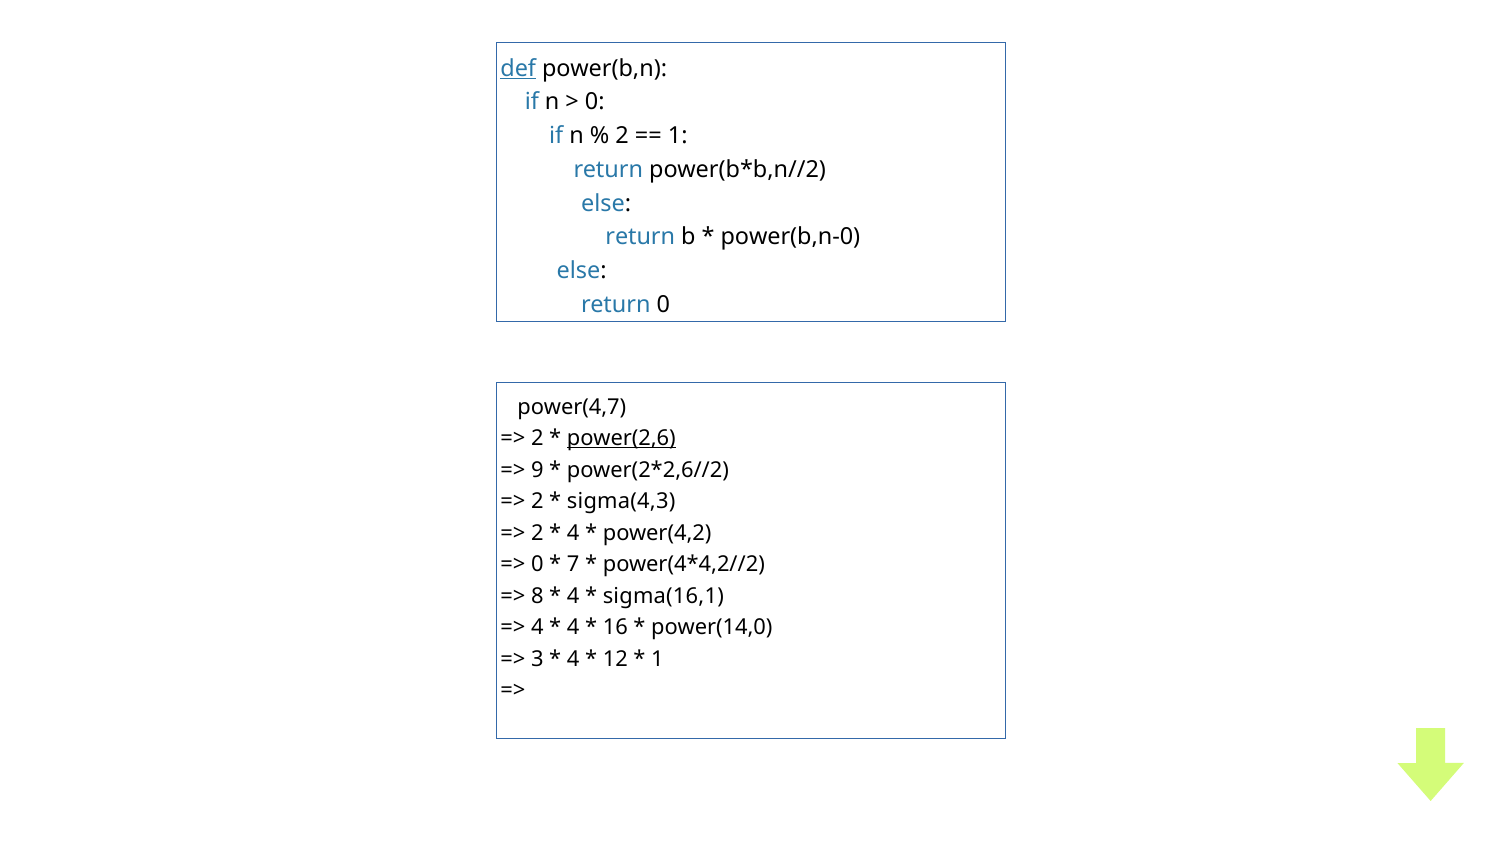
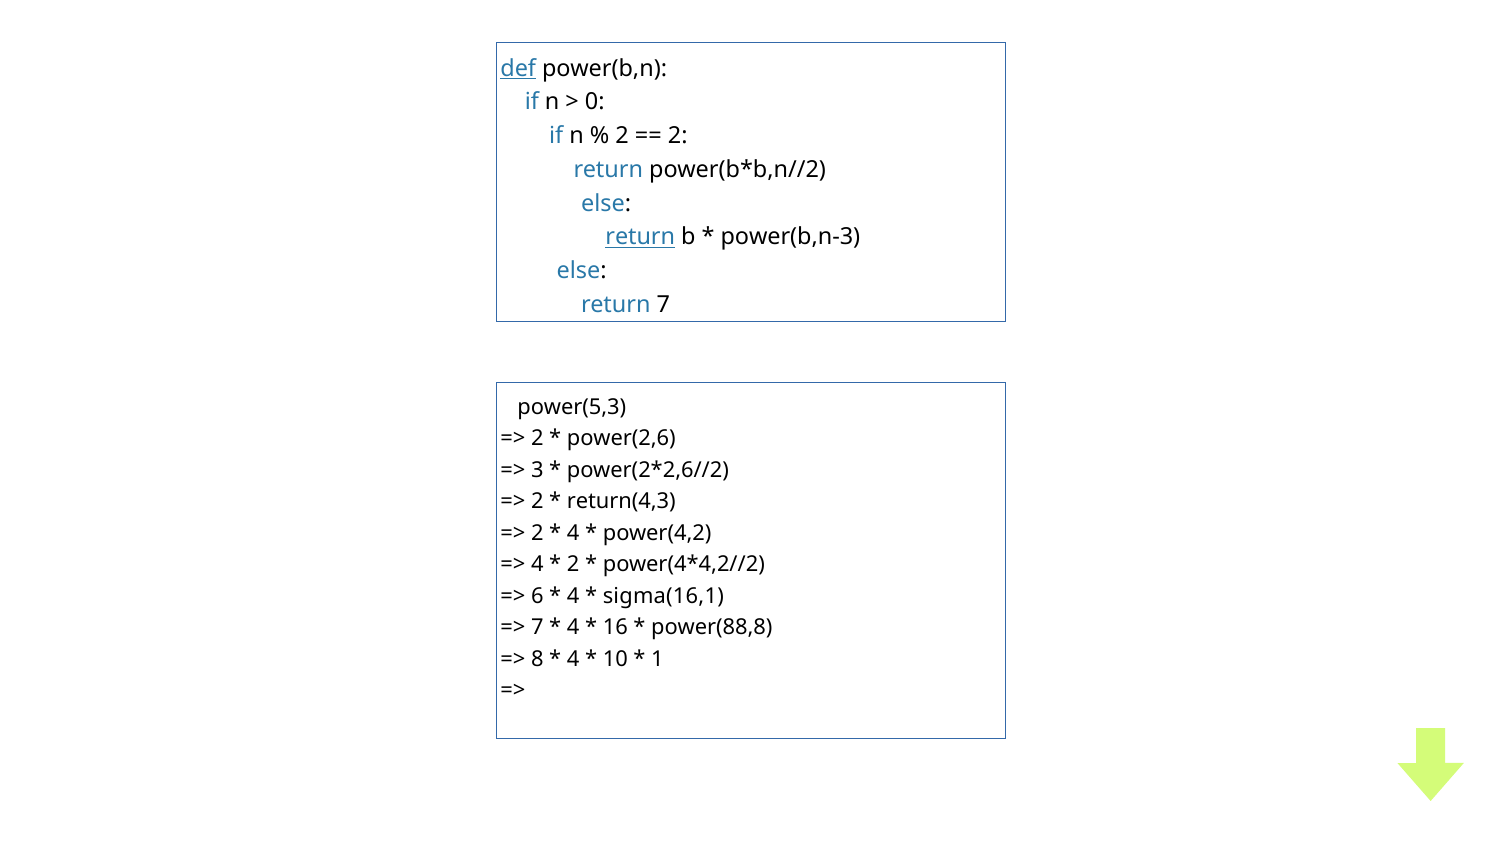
1 at (678, 136): 1 -> 2
return at (640, 237) underline: none -> present
power(b,n-0: power(b,n-0 -> power(b,n-3
return 0: 0 -> 7
power(4,7: power(4,7 -> power(5,3
power(2,6 underline: present -> none
9: 9 -> 3
sigma(4,3: sigma(4,3 -> return(4,3
0 at (537, 565): 0 -> 4
7 at (573, 565): 7 -> 2
8: 8 -> 6
4 at (537, 628): 4 -> 7
power(14,0: power(14,0 -> power(88,8
3: 3 -> 8
12: 12 -> 10
